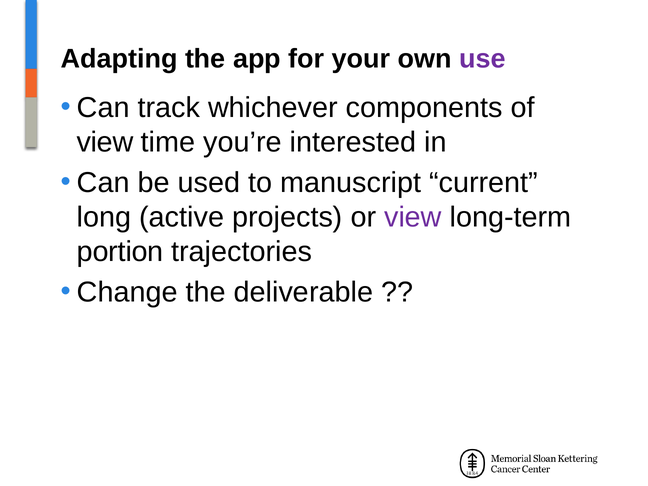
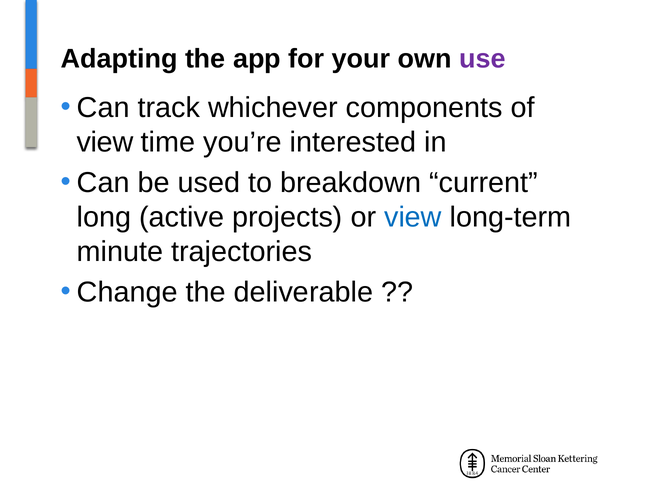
manuscript: manuscript -> breakdown
view at (413, 217) colour: purple -> blue
portion: portion -> minute
